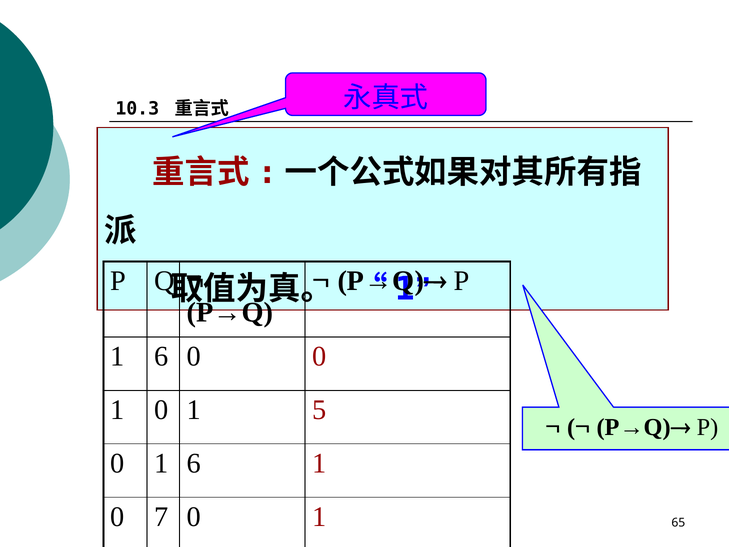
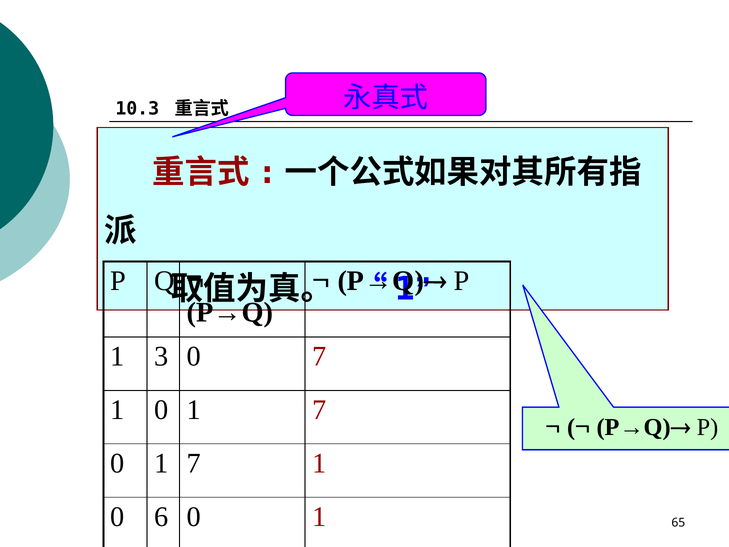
6 at (161, 356): 6 -> 3
0 0: 0 -> 7
1 0 1 5: 5 -> 7
6 at (194, 463): 6 -> 7
7: 7 -> 6
